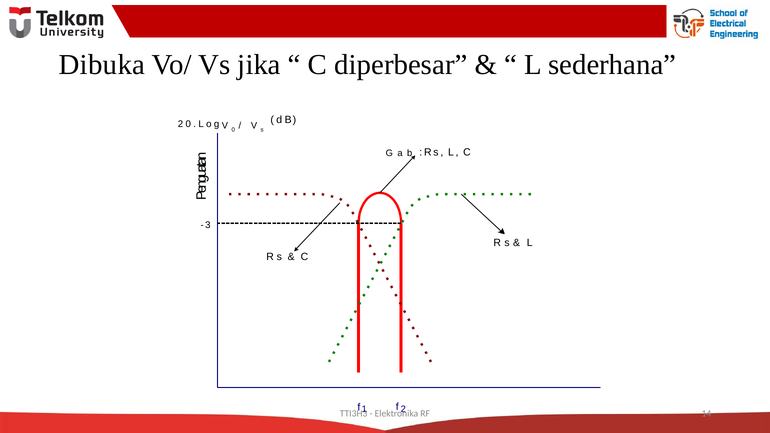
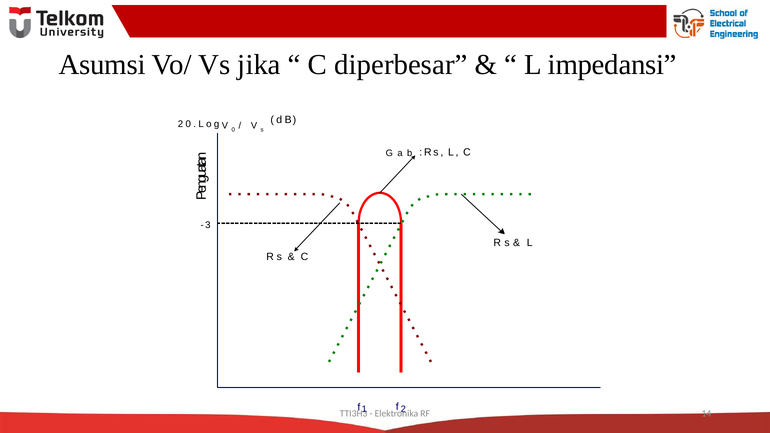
Dibuka: Dibuka -> Asumsi
sederhana: sederhana -> impedansi
